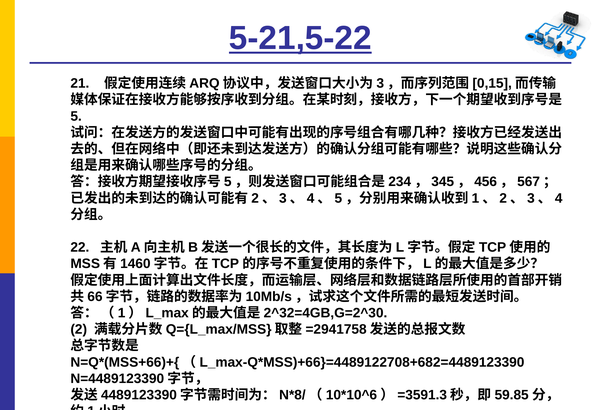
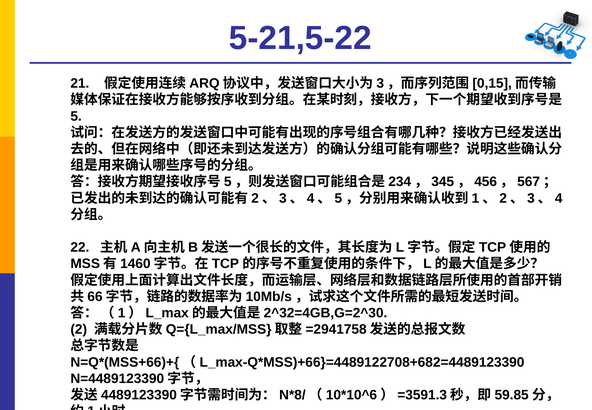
5-21,5-22 underline: present -> none
